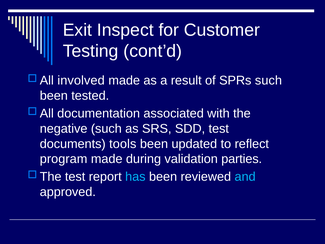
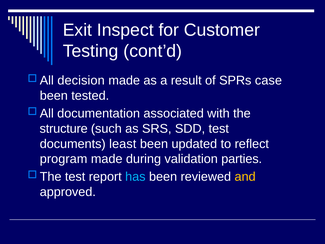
involved: involved -> decision
SPRs such: such -> case
negative: negative -> structure
tools: tools -> least
and colour: light blue -> yellow
